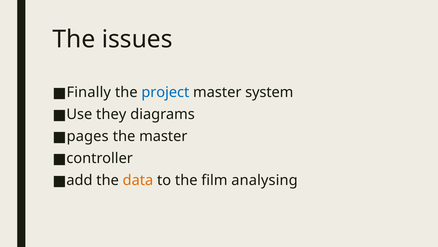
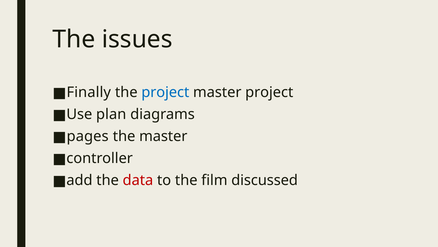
master system: system -> project
they: they -> plan
data colour: orange -> red
analysing: analysing -> discussed
